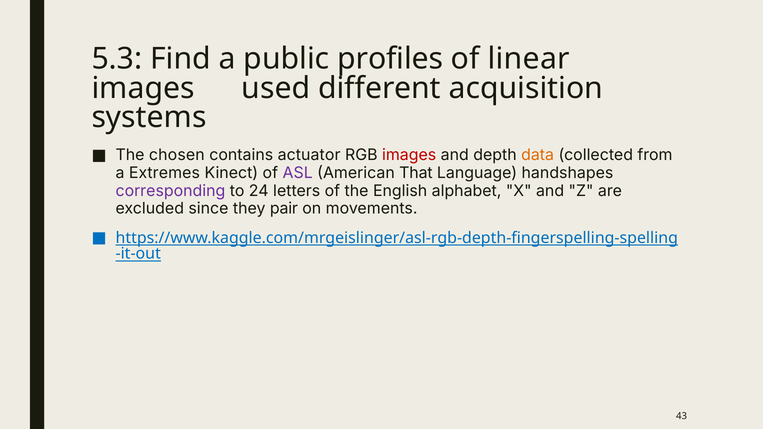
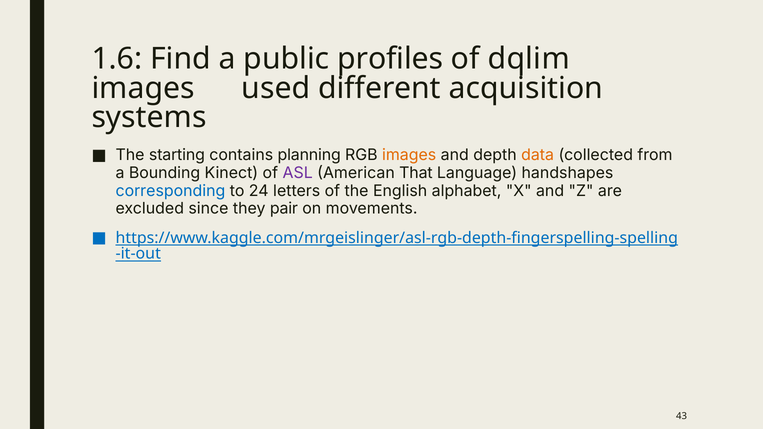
5.3: 5.3 -> 1.6
linear: linear -> dqlim
chosen: chosen -> starting
actuator: actuator -> planning
images at (409, 155) colour: red -> orange
Extremes: Extremes -> Bounding
corresponding colour: purple -> blue
